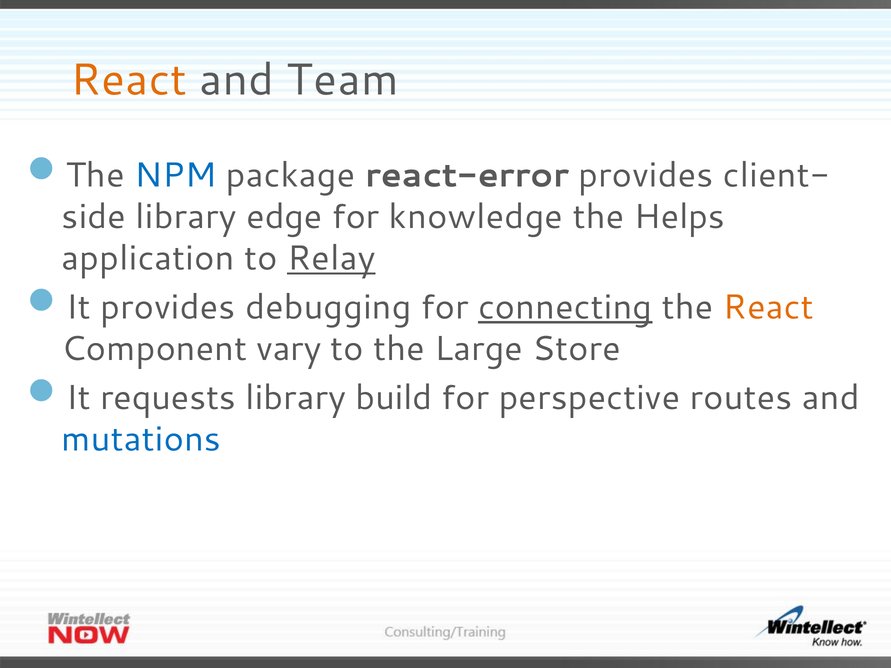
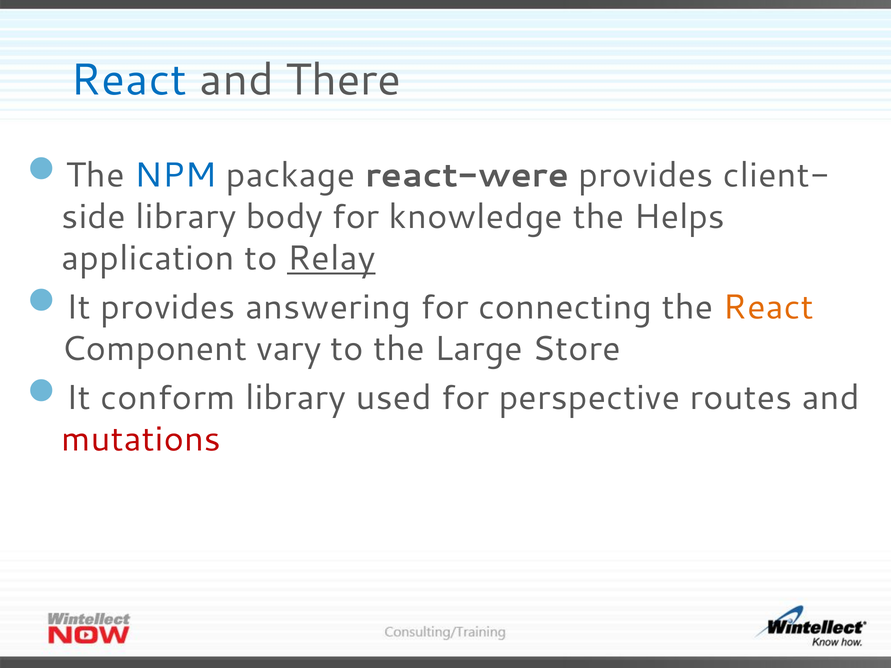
React at (129, 80) colour: orange -> blue
Team: Team -> There
react-error: react-error -> react-were
edge: edge -> body
debugging: debugging -> answering
connecting underline: present -> none
requests: requests -> conform
build: build -> used
mutations colour: blue -> red
